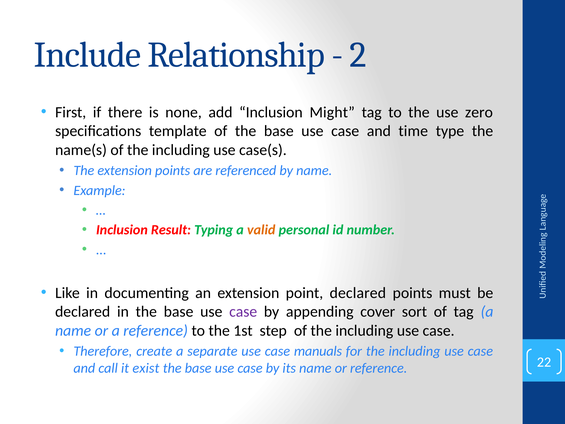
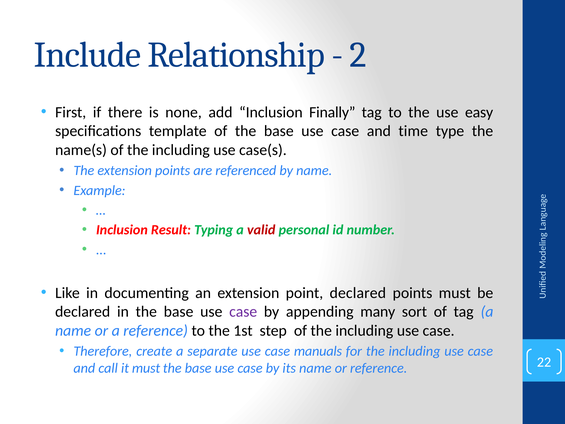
Might: Might -> Finally
zero: zero -> easy
valid colour: orange -> red
cover: cover -> many
it exist: exist -> must
